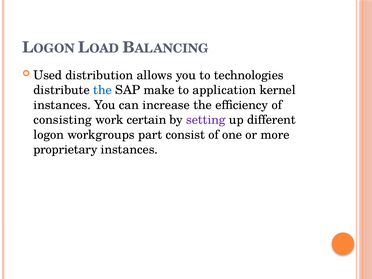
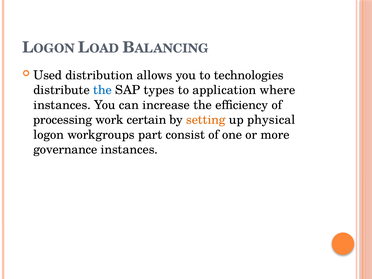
make: make -> types
kernel: kernel -> where
consisting: consisting -> processing
setting colour: purple -> orange
different: different -> physical
proprietary: proprietary -> governance
